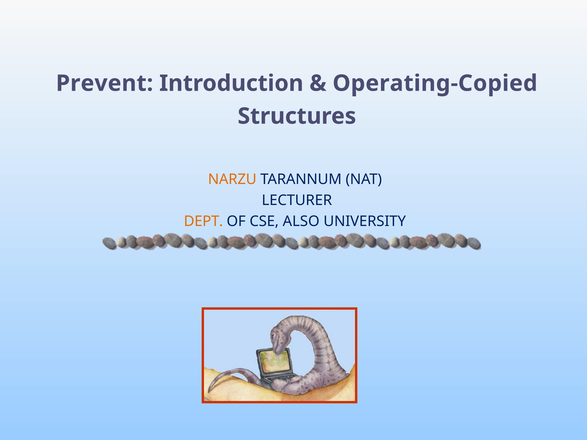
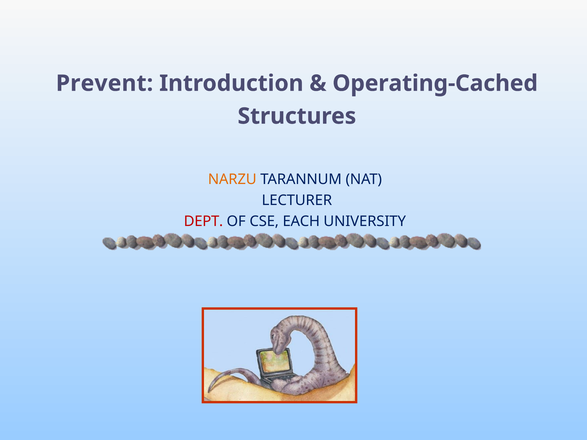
Operating-Copied: Operating-Copied -> Operating-Cached
DEPT colour: orange -> red
ALSO: ALSO -> EACH
